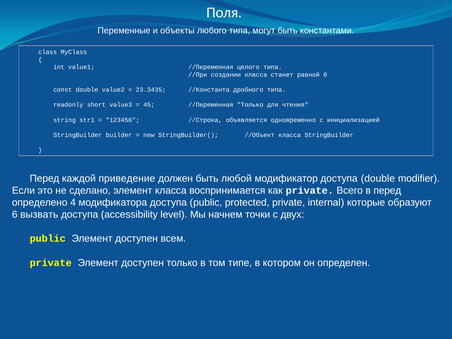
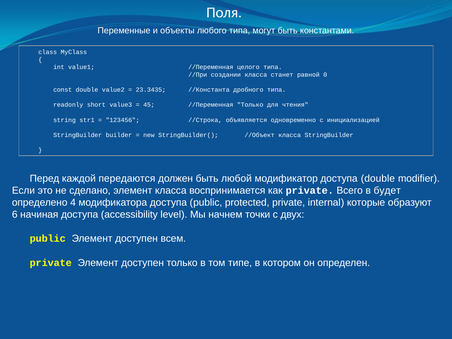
приведение: приведение -> передаются
в перед: перед -> будет
вызвать: вызвать -> начиная
